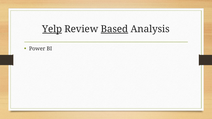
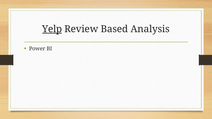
Based underline: present -> none
